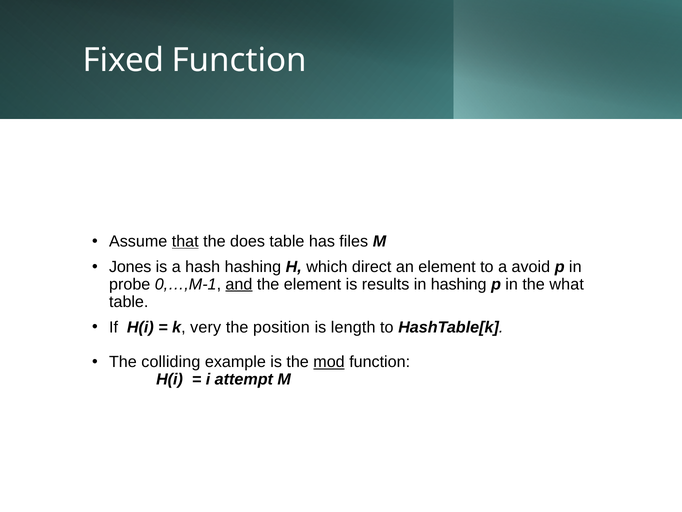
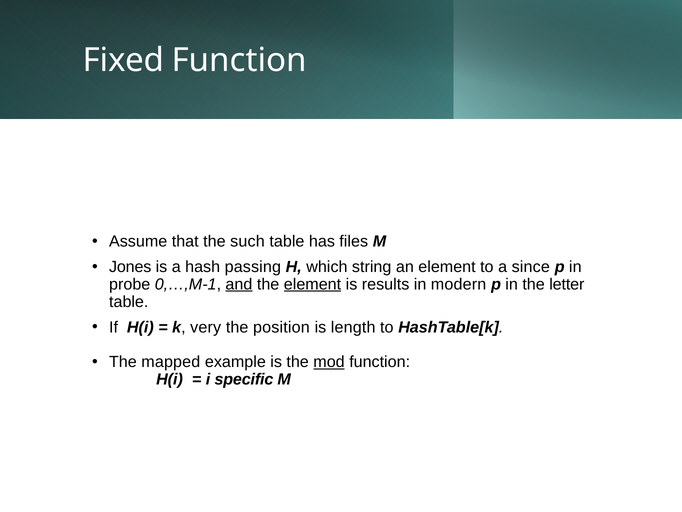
that underline: present -> none
does: does -> such
hash hashing: hashing -> passing
direct: direct -> string
avoid: avoid -> since
element at (313, 284) underline: none -> present
in hashing: hashing -> modern
what: what -> letter
colliding: colliding -> mapped
attempt: attempt -> specific
